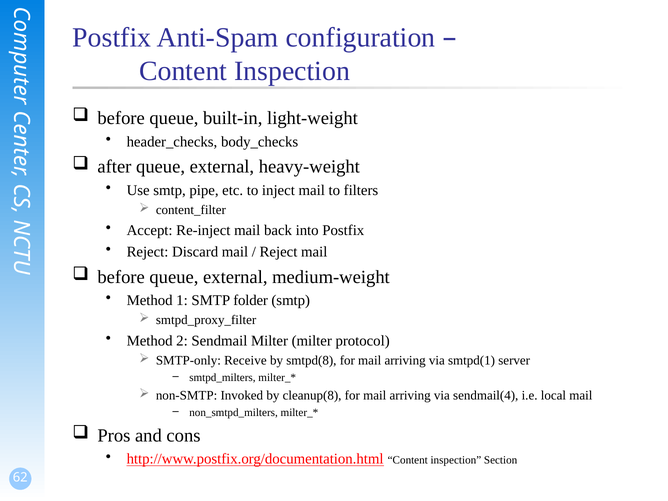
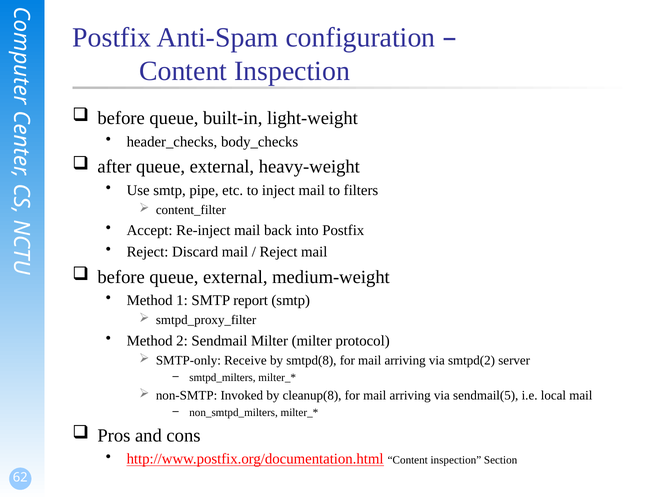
folder: folder -> report
smtpd(1: smtpd(1 -> smtpd(2
sendmail(4: sendmail(4 -> sendmail(5
